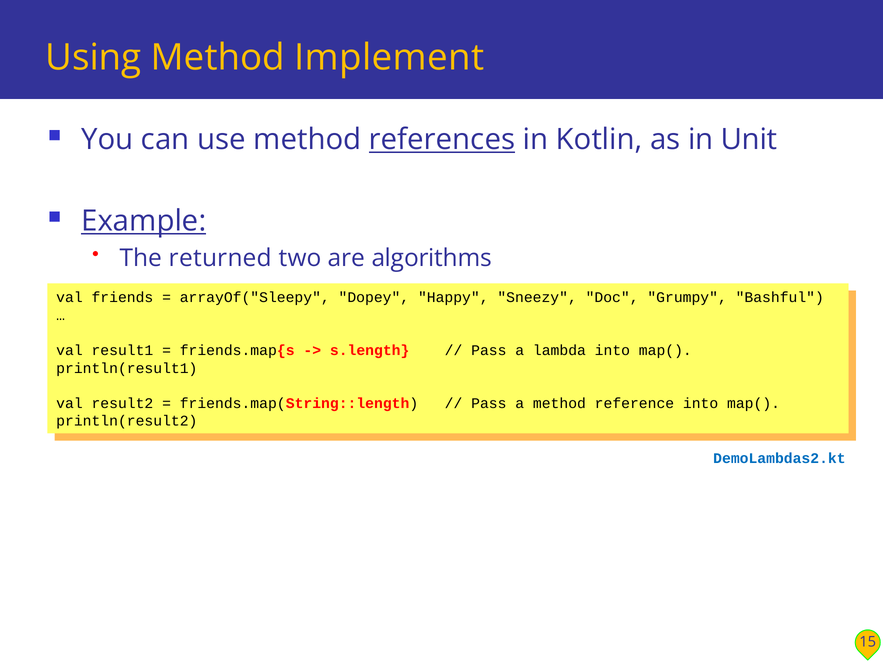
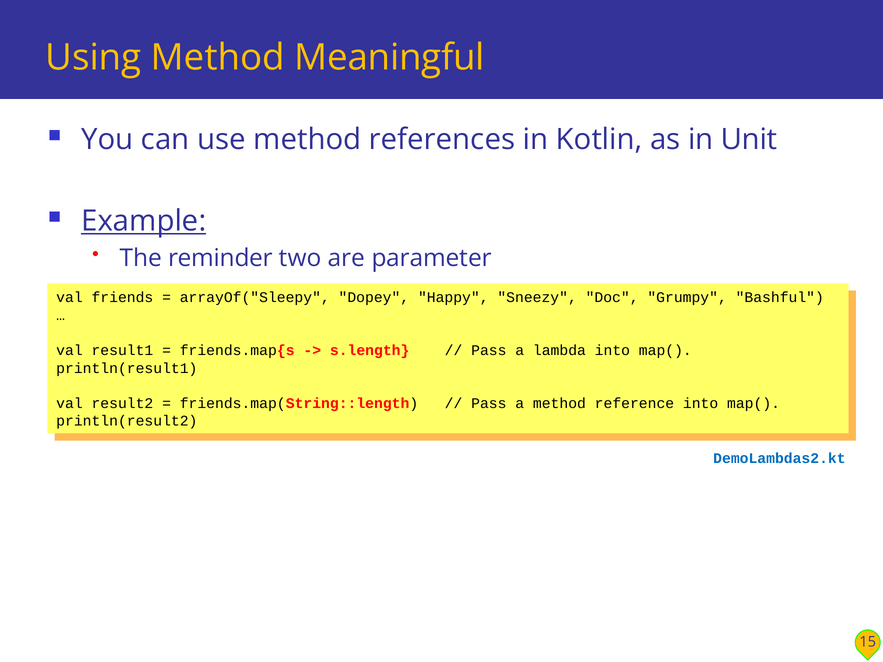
Implement: Implement -> Meaningful
references underline: present -> none
returned: returned -> reminder
algorithms: algorithms -> parameter
